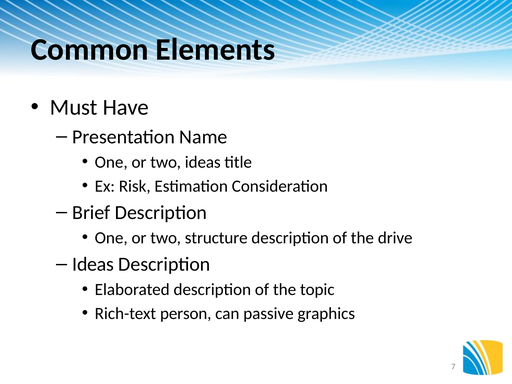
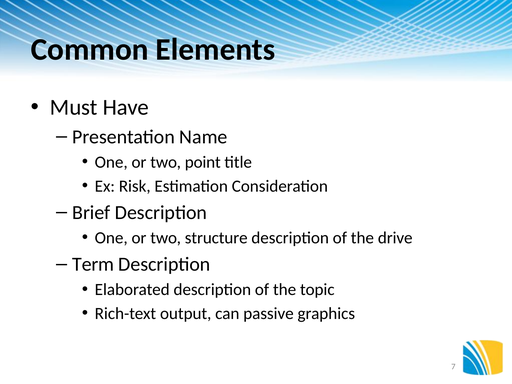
two ideas: ideas -> point
Ideas at (93, 264): Ideas -> Term
person: person -> output
